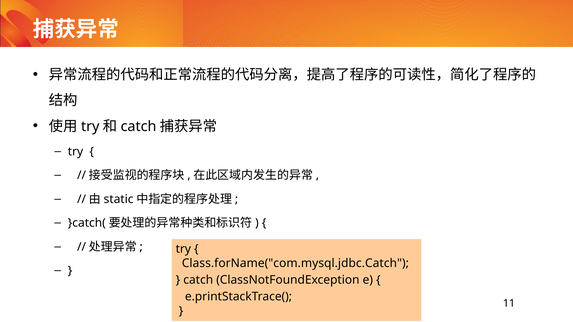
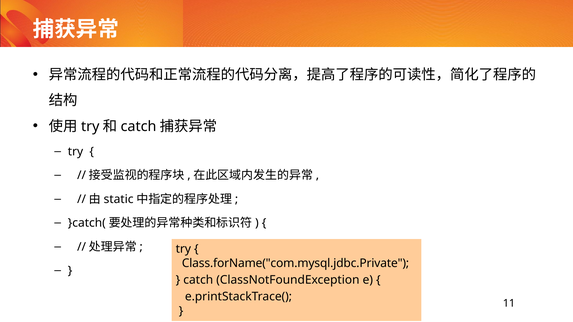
Class.forName("com.mysql.jdbc.Catch: Class.forName("com.mysql.jdbc.Catch -> Class.forName("com.mysql.jdbc.Private
